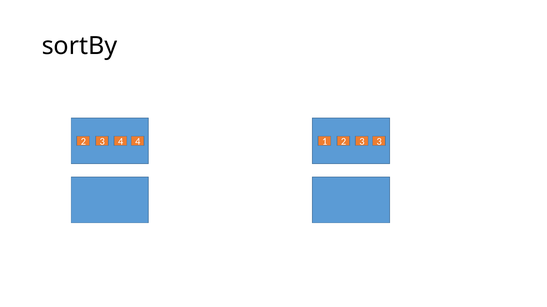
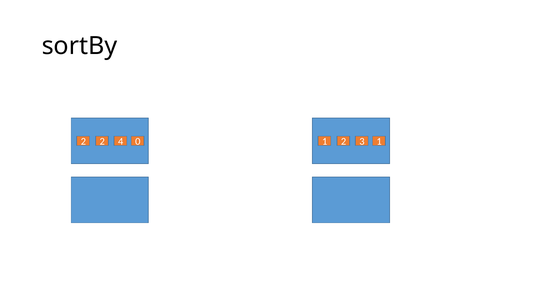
3 at (102, 142): 3 -> 2
4 4: 4 -> 0
3 3: 3 -> 1
